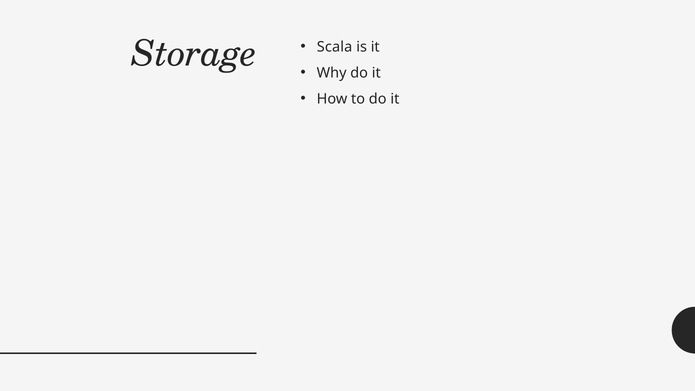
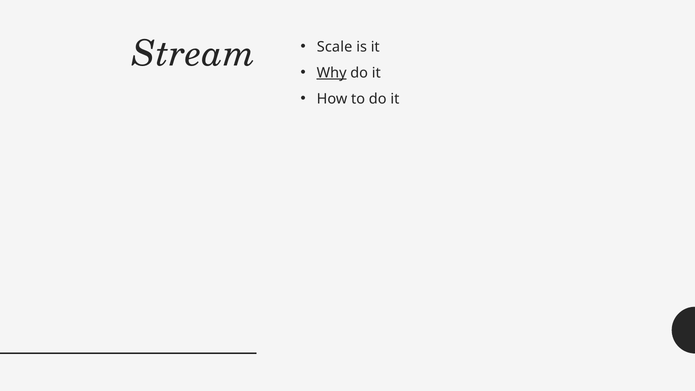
Storage: Storage -> Stream
Scala: Scala -> Scale
Why underline: none -> present
